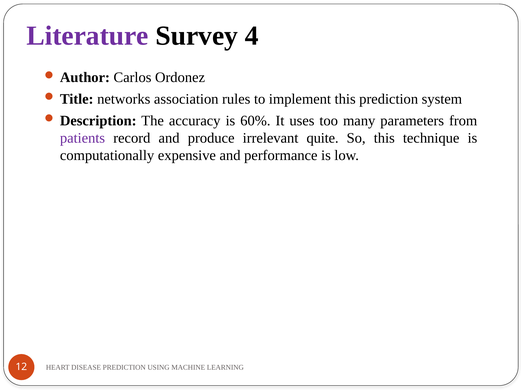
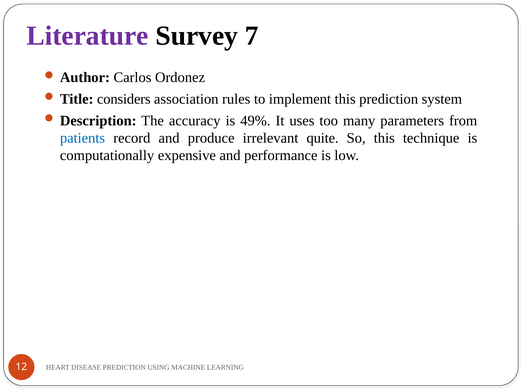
4: 4 -> 7
networks: networks -> considers
60%: 60% -> 49%
patients colour: purple -> blue
